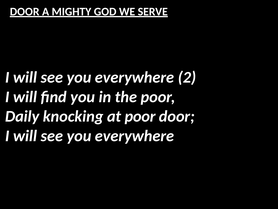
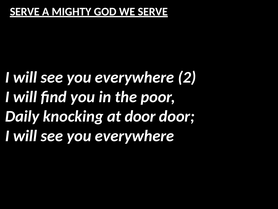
DOOR at (25, 12): DOOR -> SERVE
at poor: poor -> door
